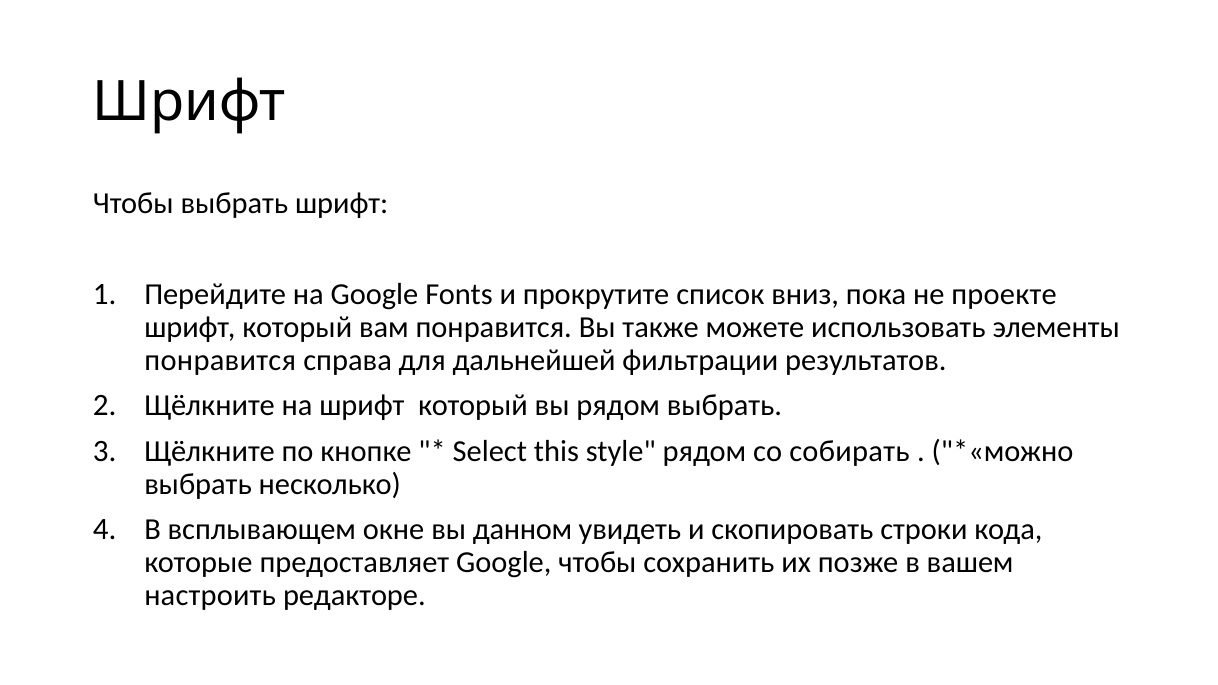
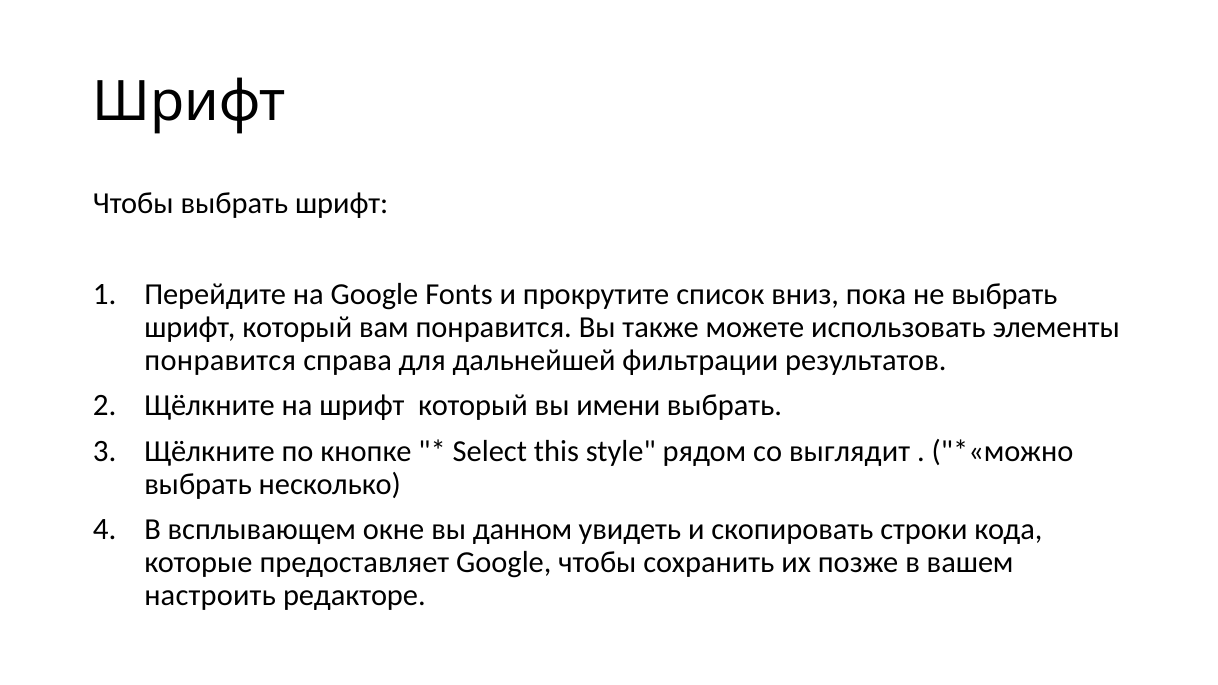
не проекте: проекте -> выбрать
вы рядом: рядом -> имени
собирать: собирать -> выглядит
